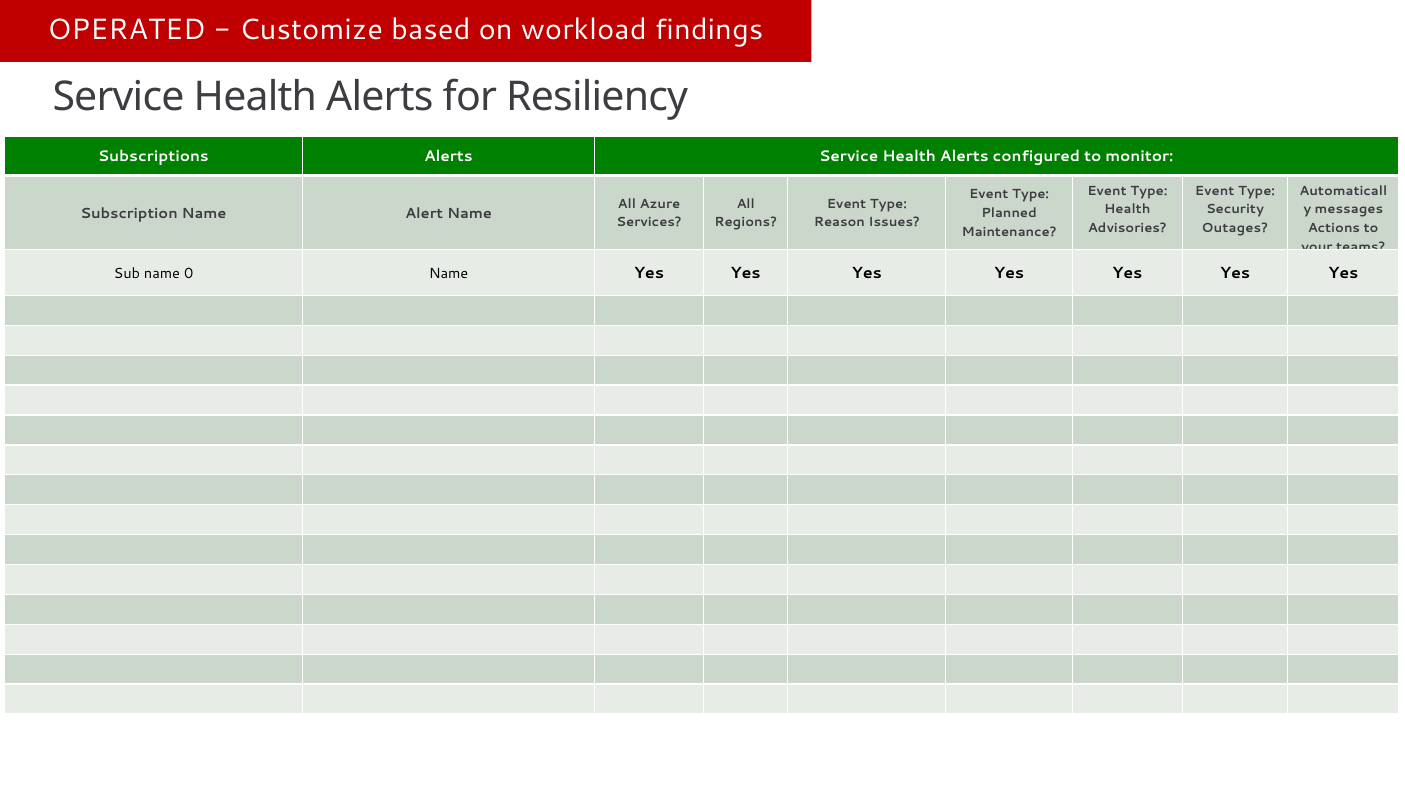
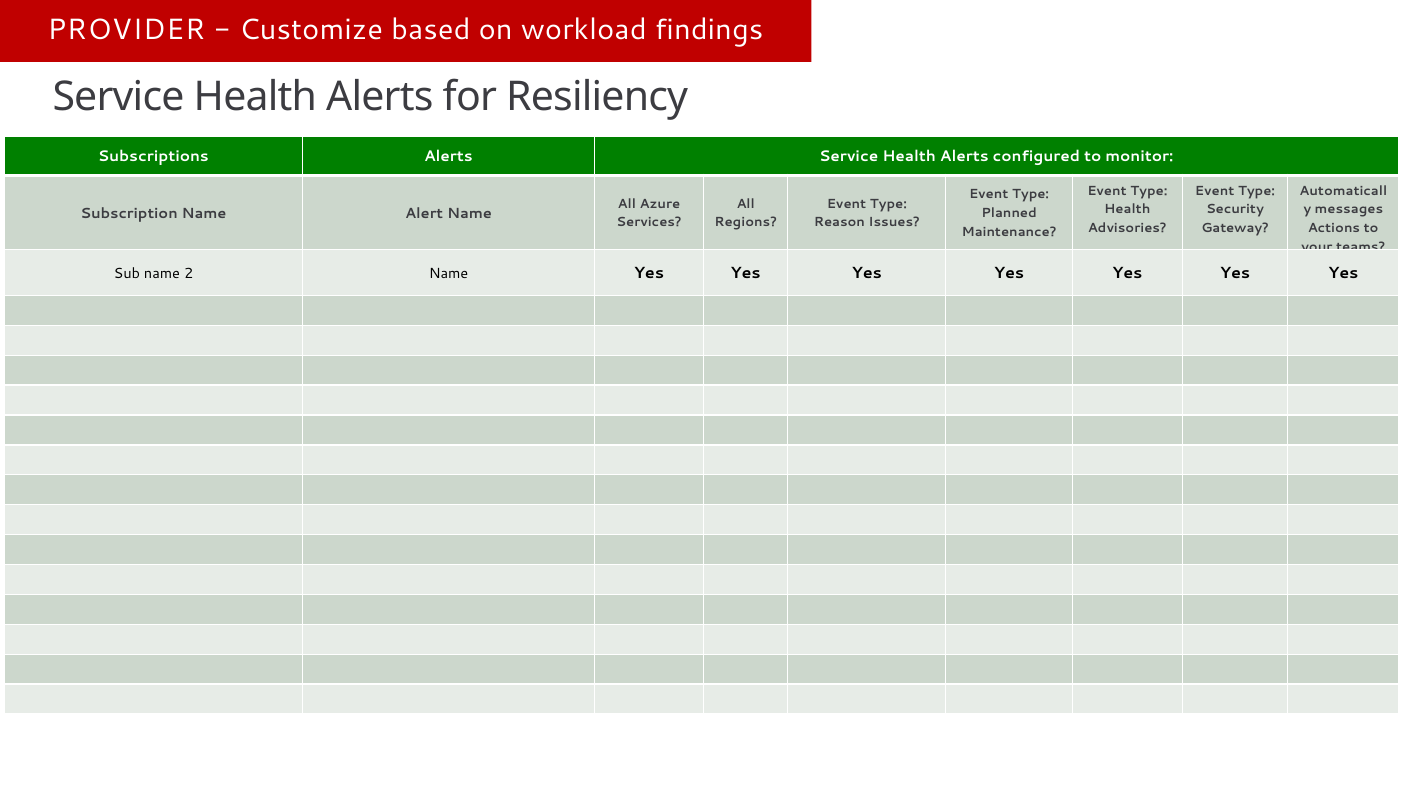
OPERATED: OPERATED -> PROVIDER
Outages: Outages -> Gateway
0: 0 -> 2
